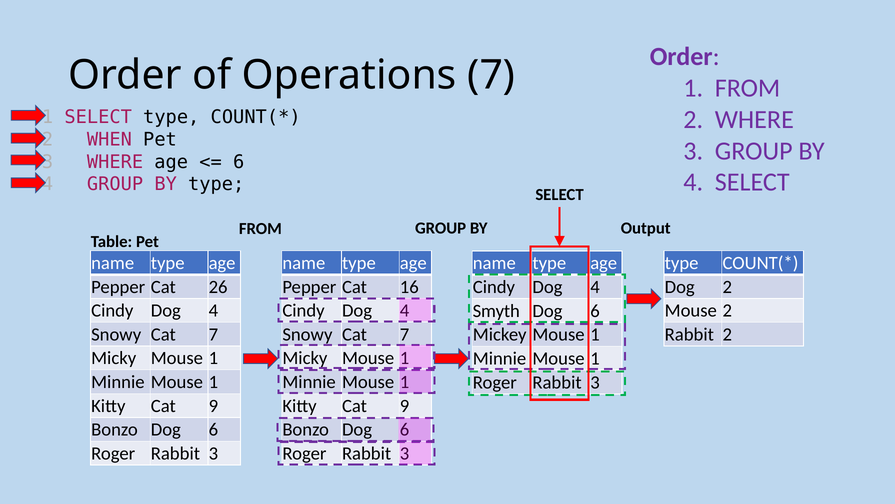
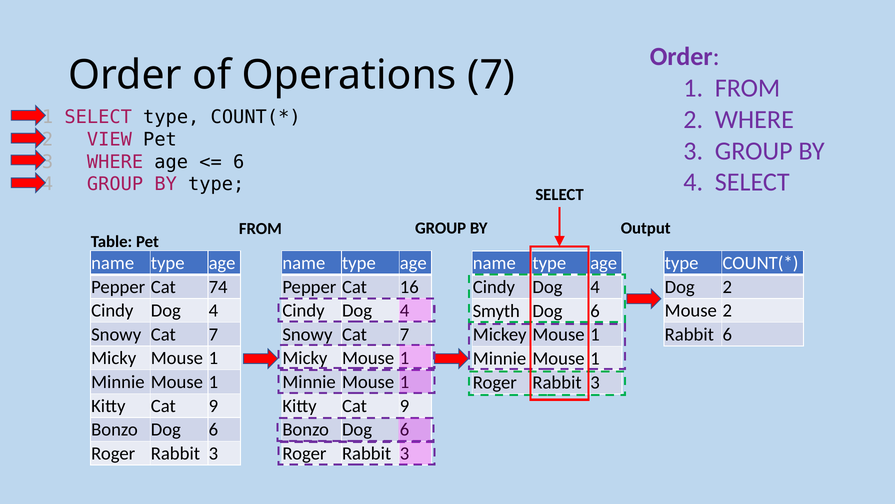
WHEN: WHEN -> VIEW
26: 26 -> 74
Rabbit 2: 2 -> 6
